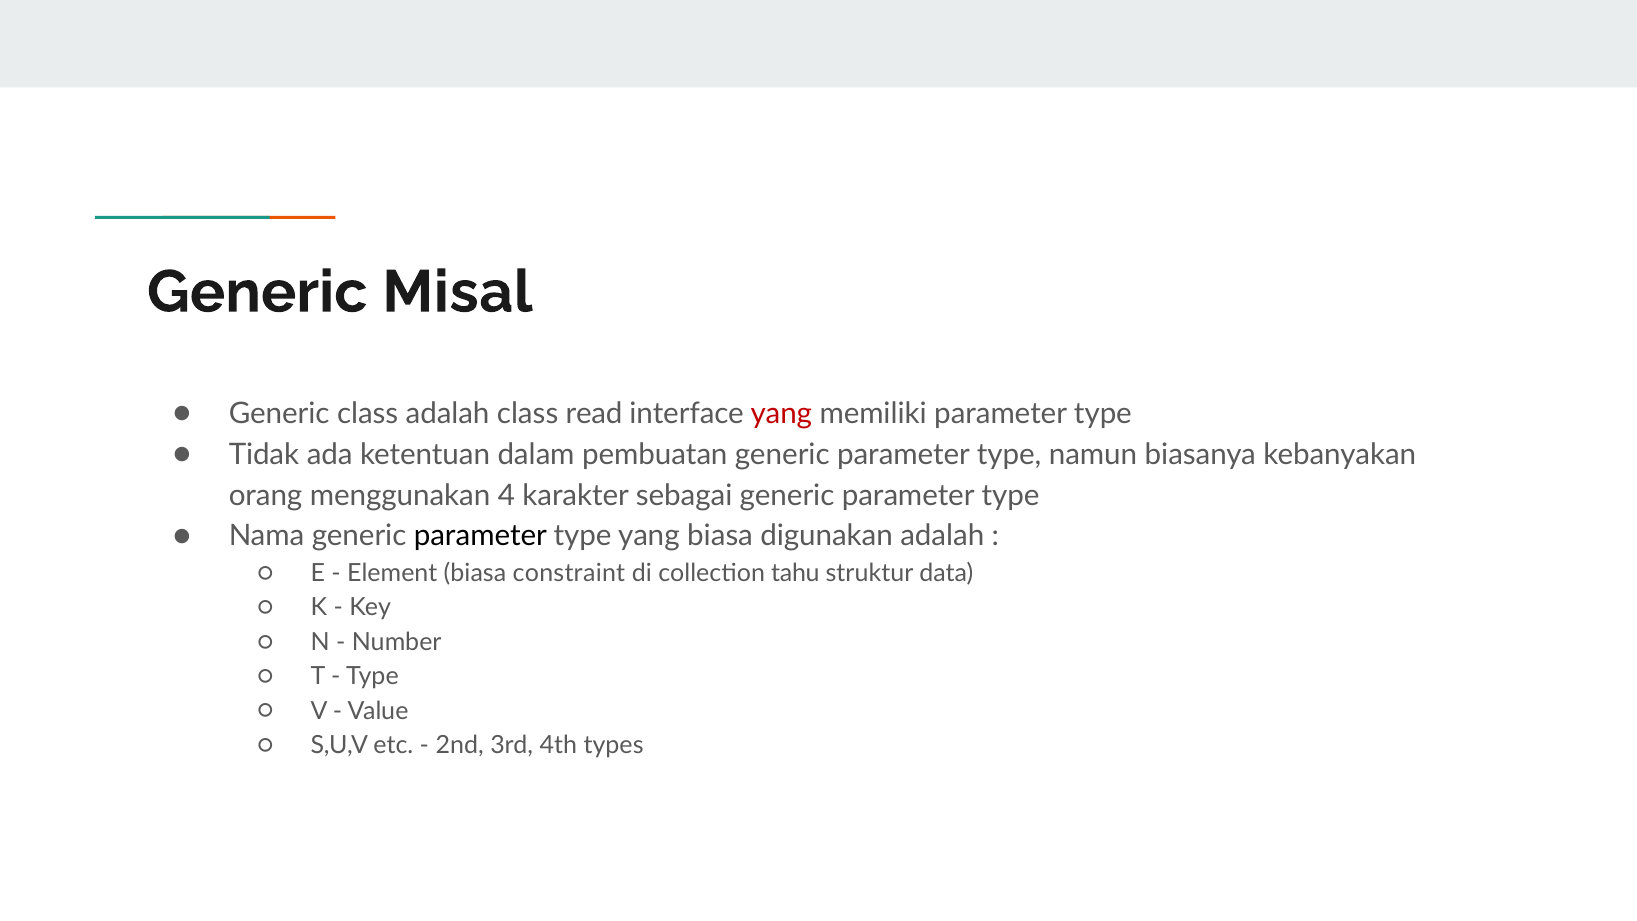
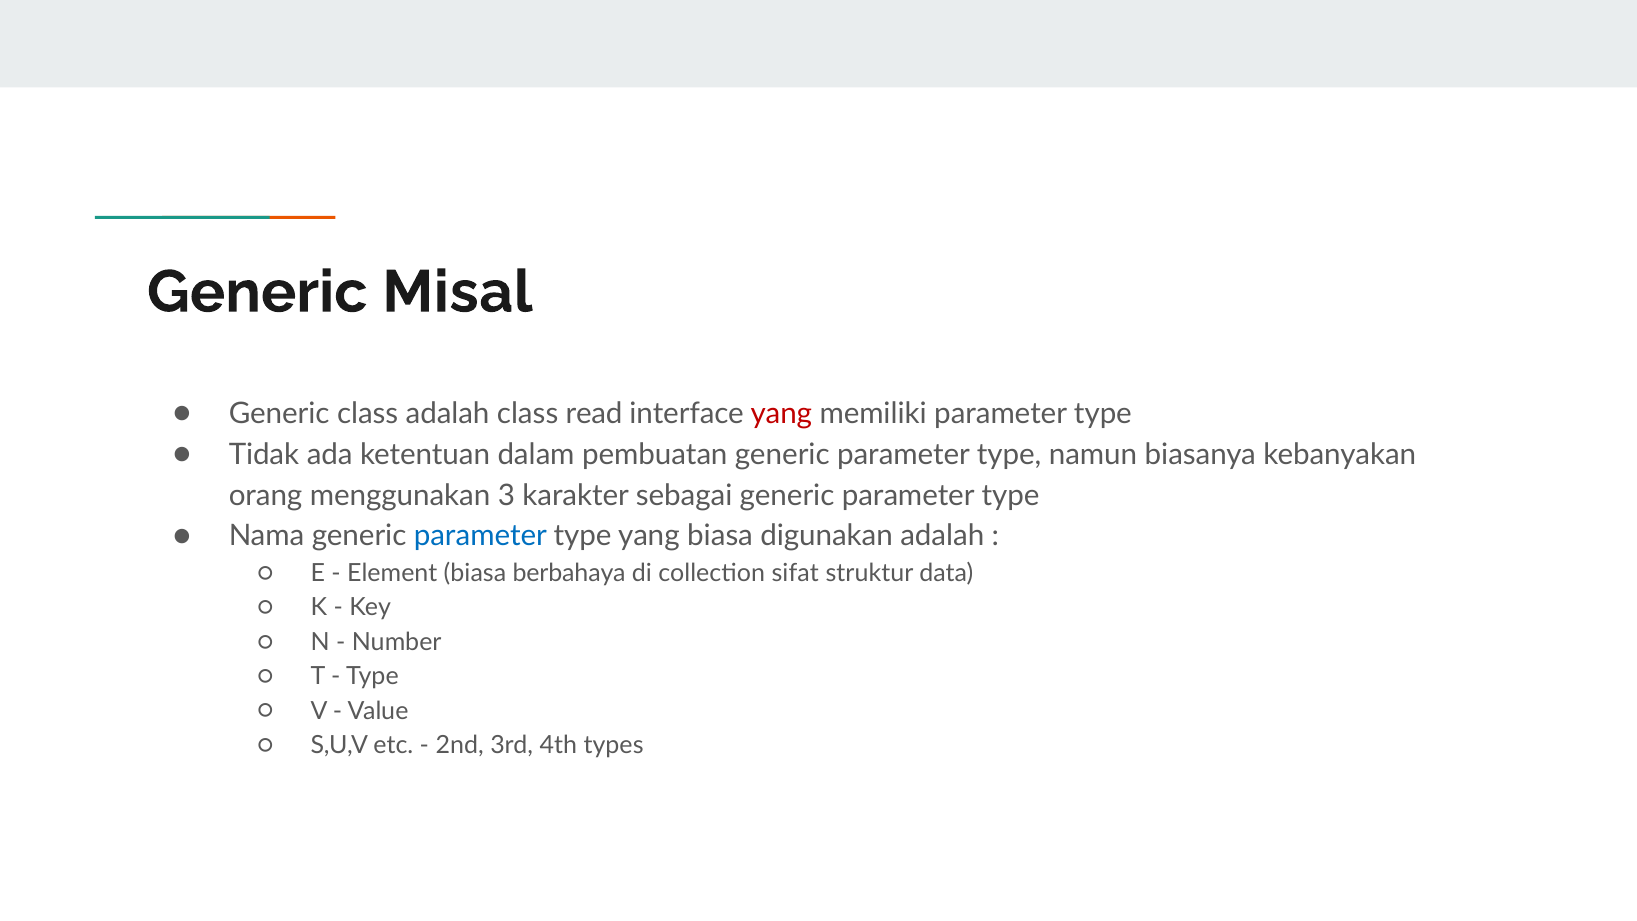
4: 4 -> 3
parameter at (480, 536) colour: black -> blue
constraint: constraint -> berbahaya
tahu: tahu -> sifat
